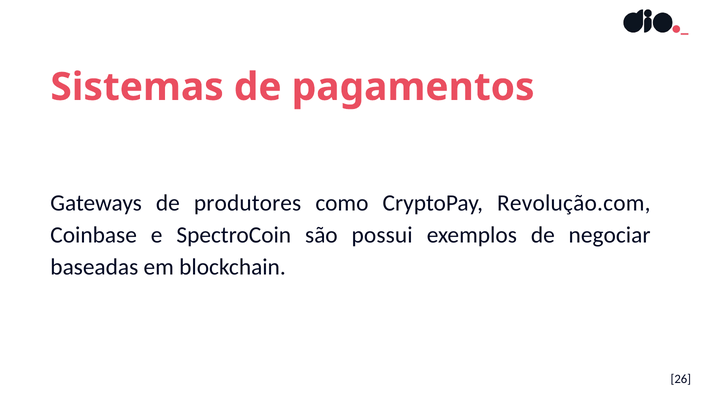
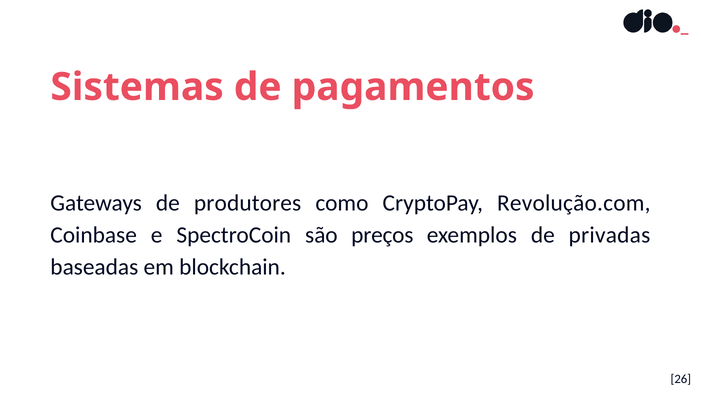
possui: possui -> preços
negociar: negociar -> privadas
